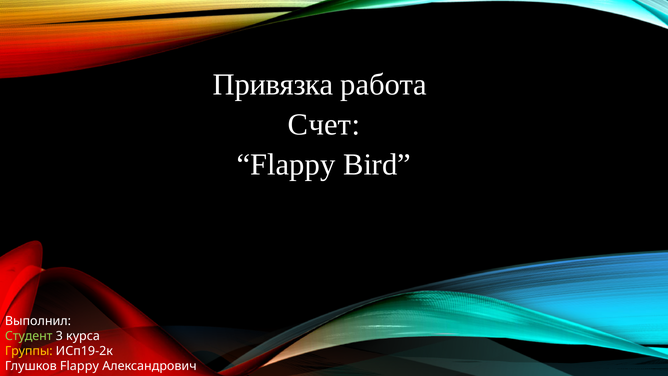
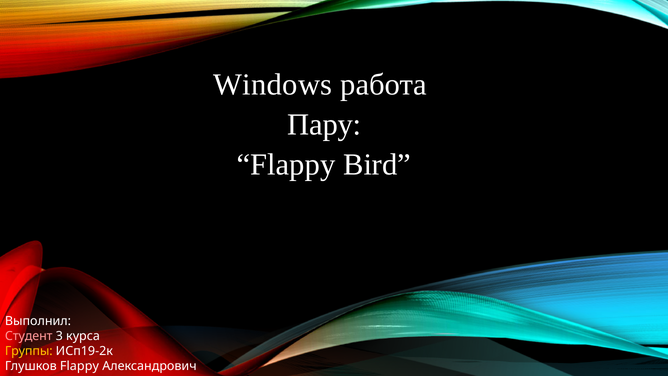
Привязка: Привязка -> Windows
Счет: Счет -> Пару
Студент colour: light green -> pink
